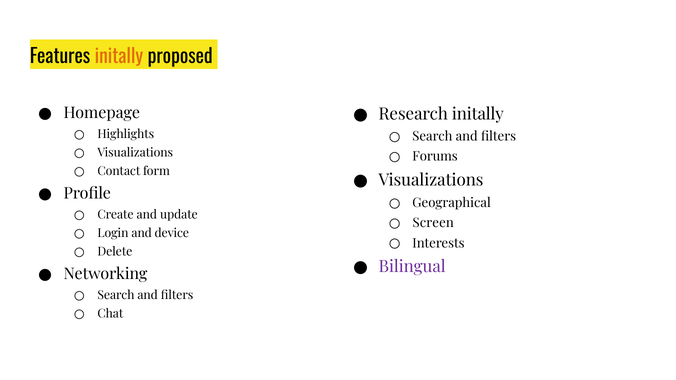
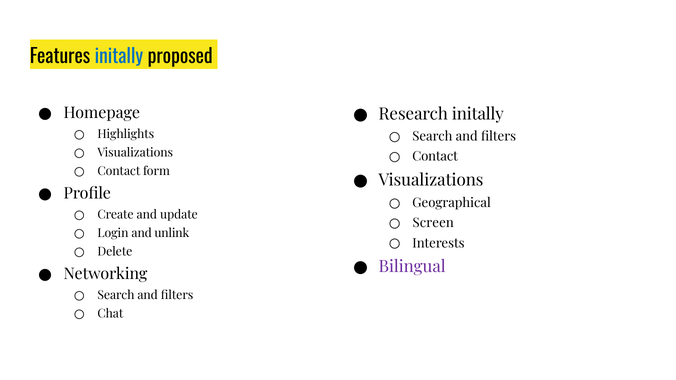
initally at (119, 57) colour: orange -> blue
Forums at (435, 157): Forums -> Contact
device: device -> unlink
